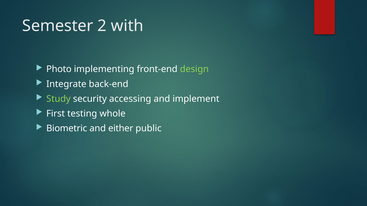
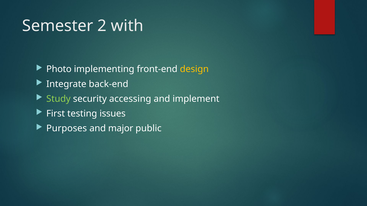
design colour: light green -> yellow
whole: whole -> issues
Biometric: Biometric -> Purposes
either: either -> major
